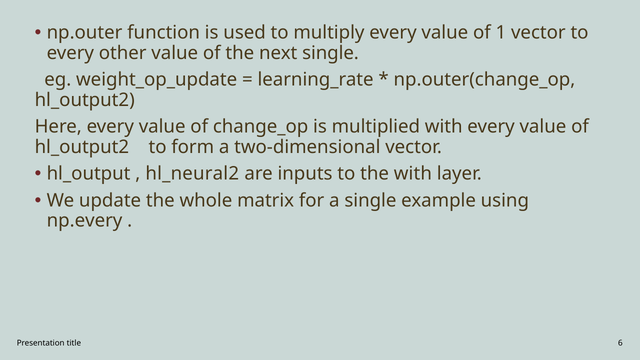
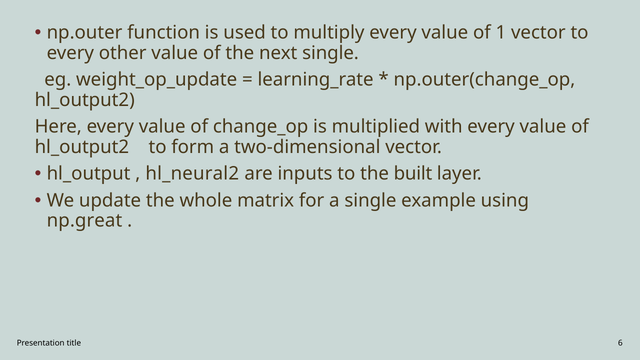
the with: with -> built
np.every: np.every -> np.great
